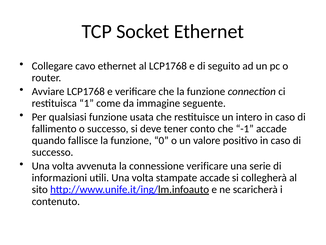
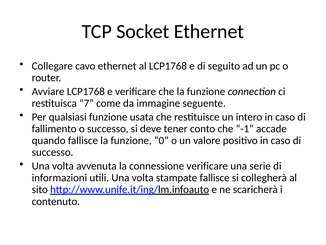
1: 1 -> 7
stampate accade: accade -> fallisce
